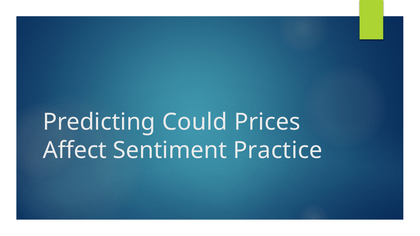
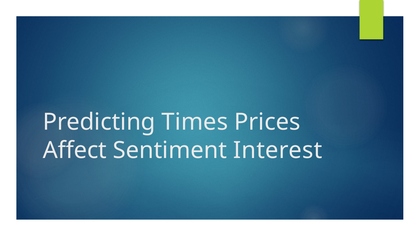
Could: Could -> Times
Practice: Practice -> Interest
